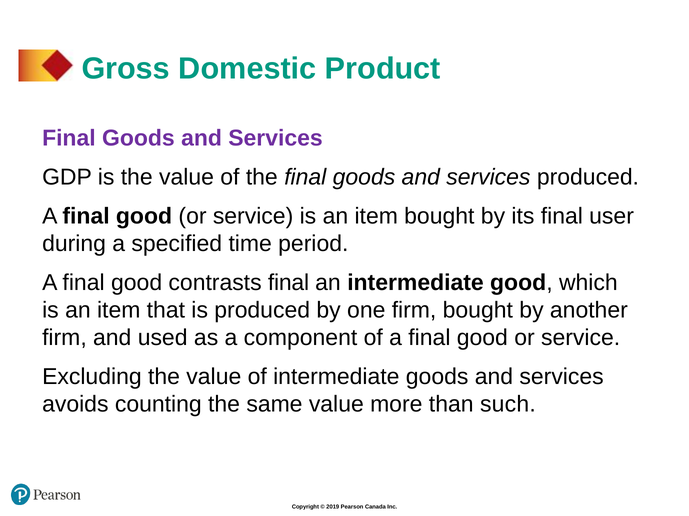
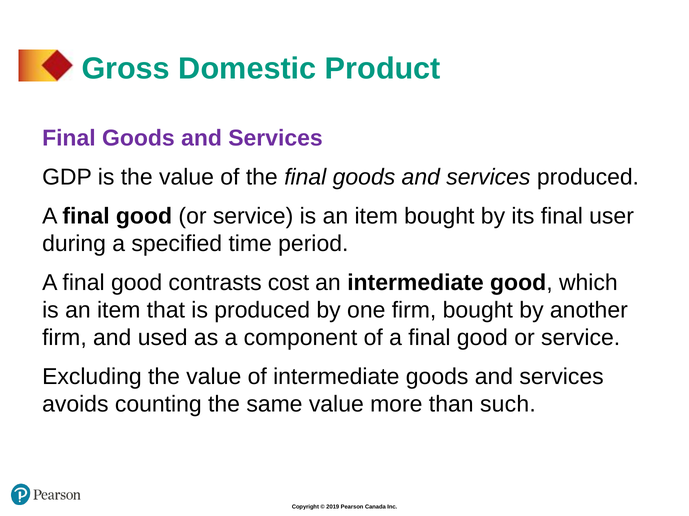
contrasts final: final -> cost
